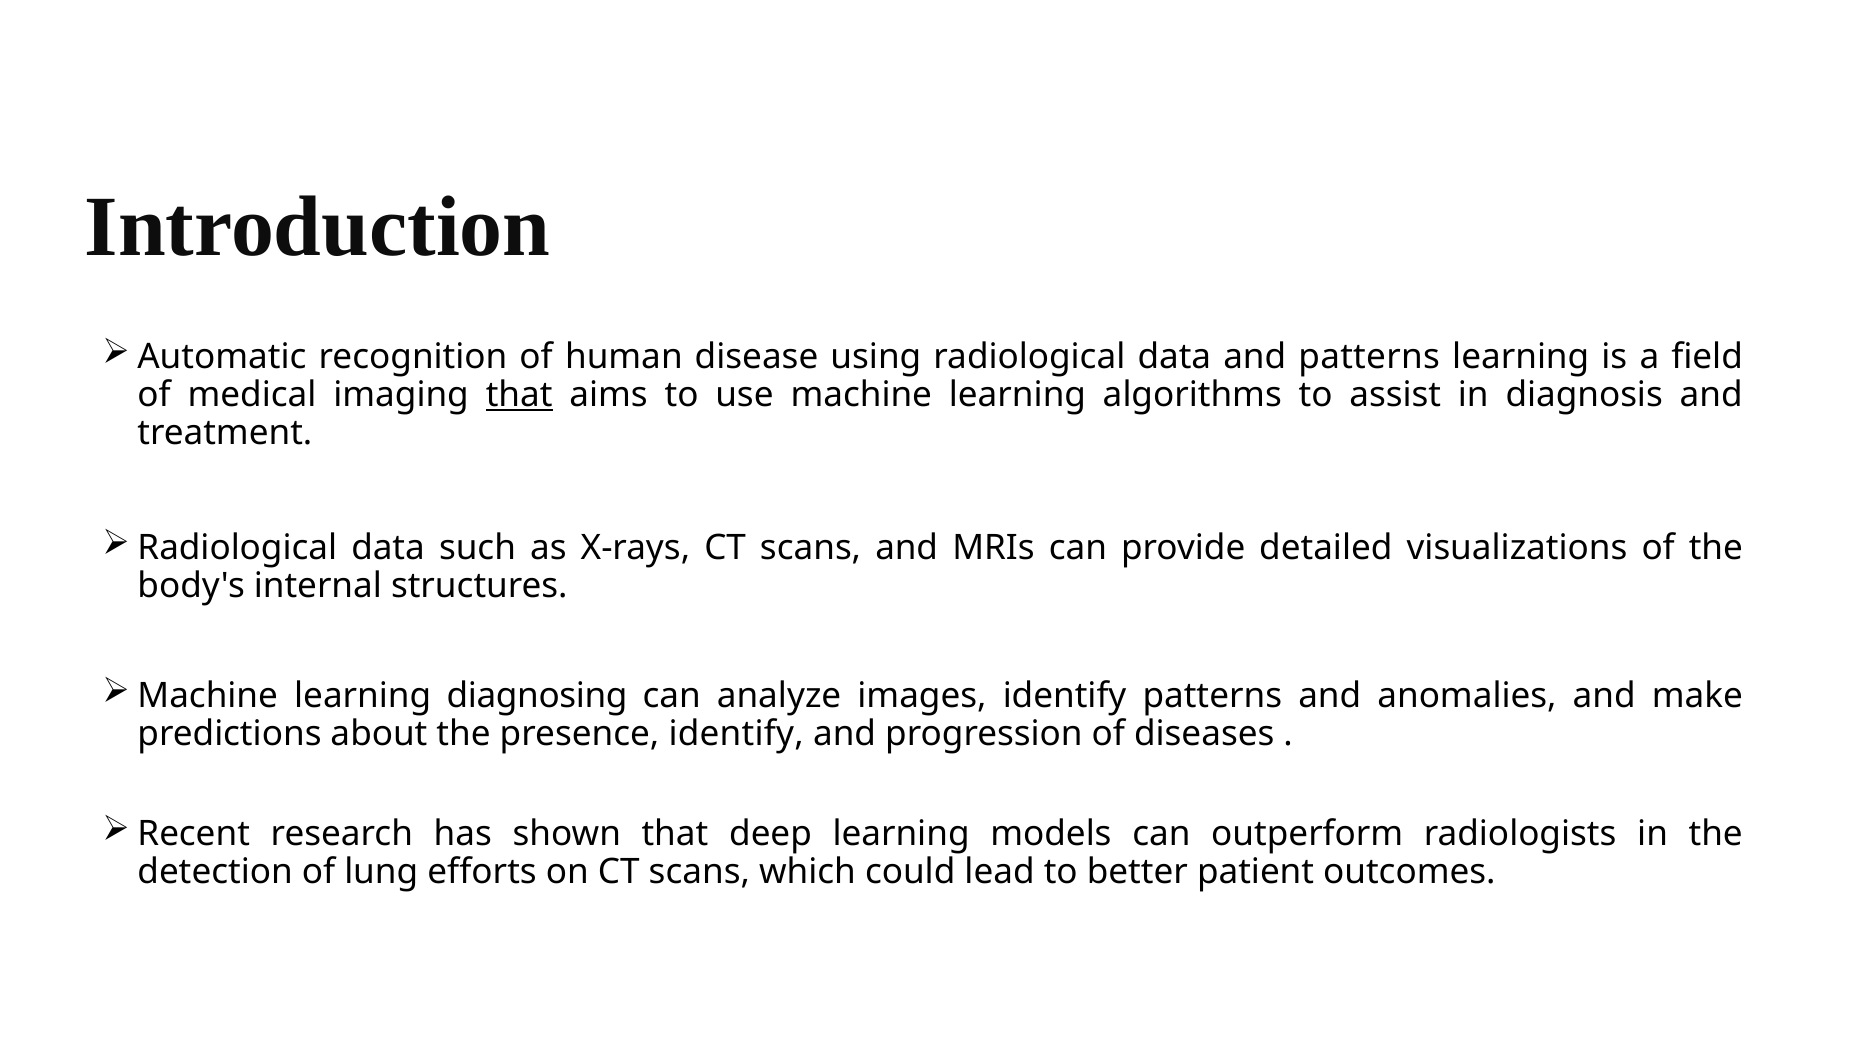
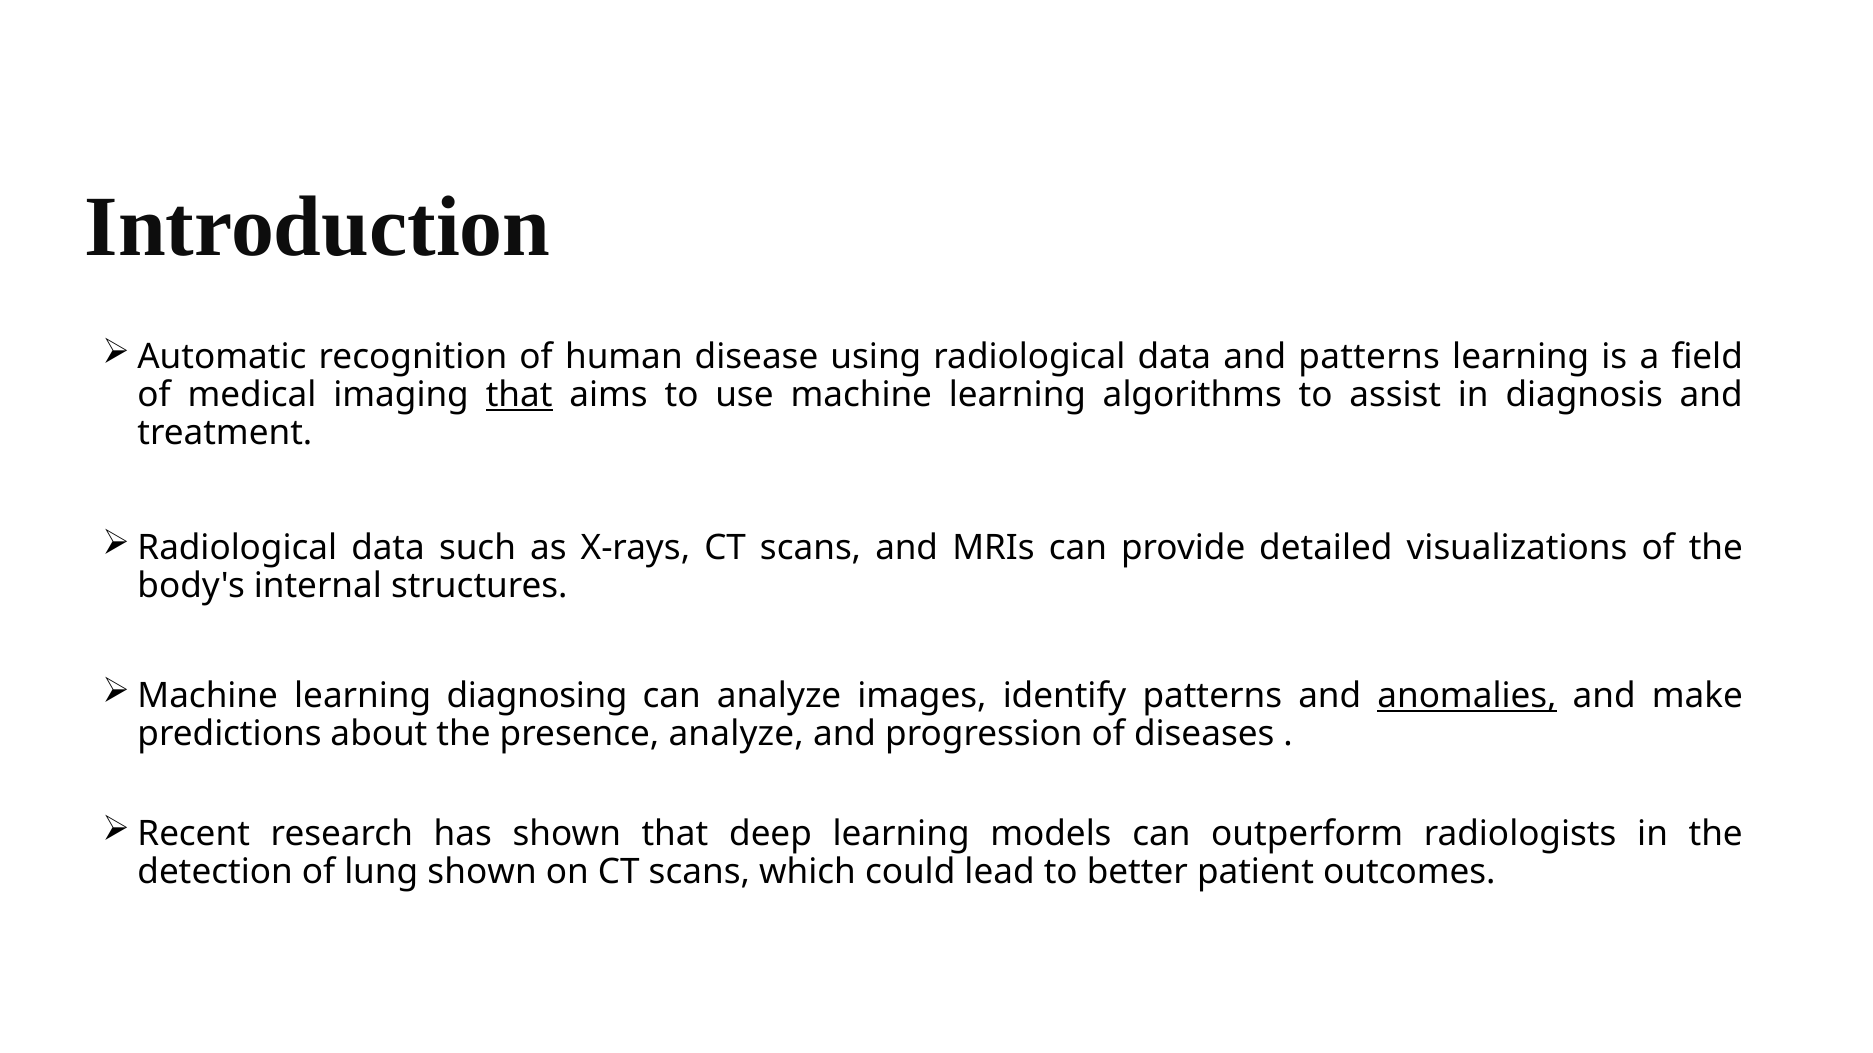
anomalies underline: none -> present
presence identify: identify -> analyze
lung efforts: efforts -> shown
